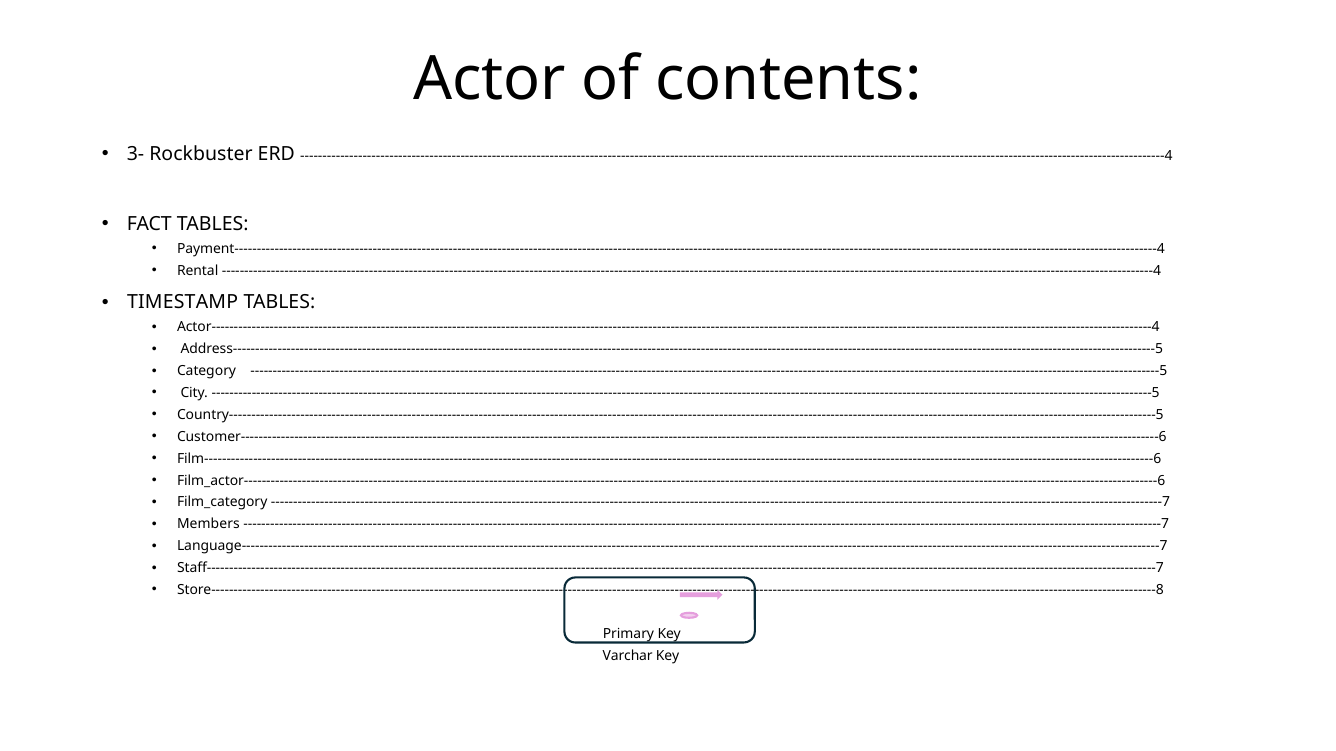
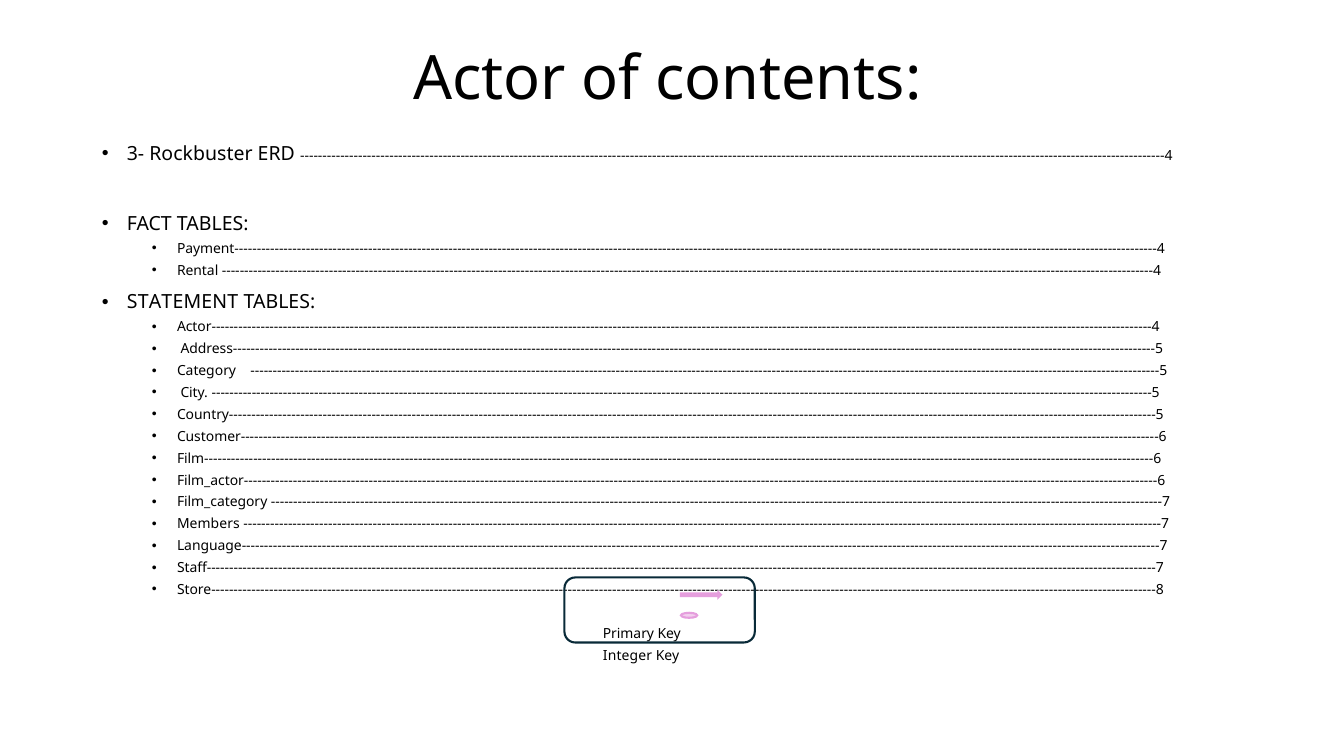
TIMESTAMP: TIMESTAMP -> STATEMENT
Varchar: Varchar -> Integer
